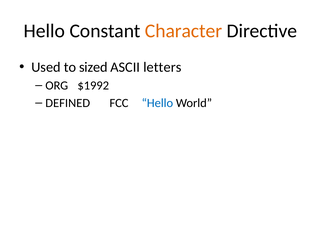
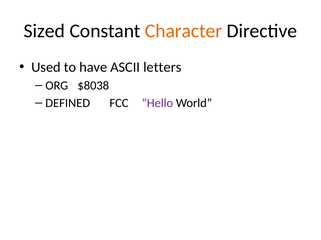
Hello at (44, 31): Hello -> Sized
sized: sized -> have
$1992: $1992 -> $8038
Hello at (157, 103) colour: blue -> purple
